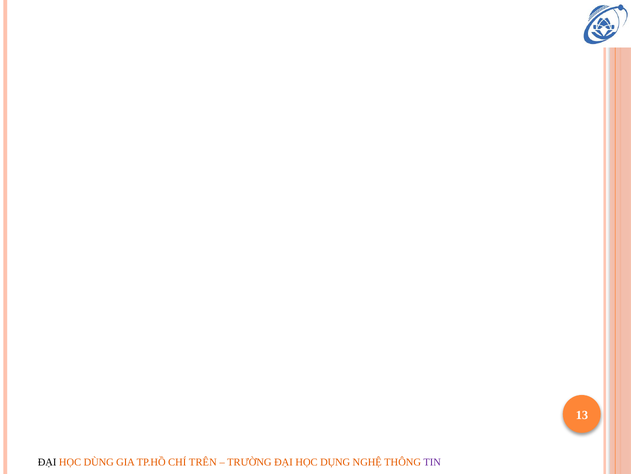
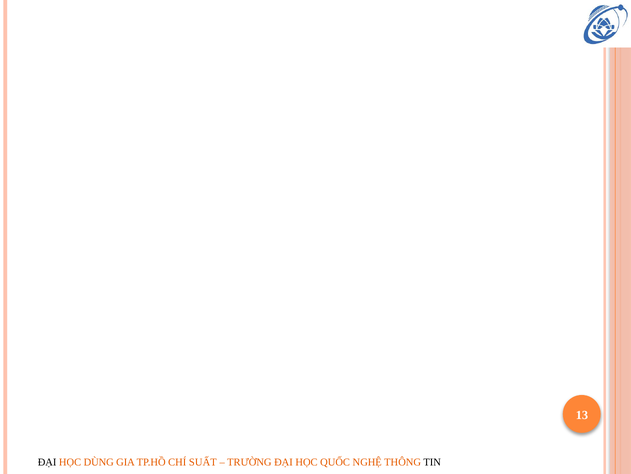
TRÊN: TRÊN -> SUẤT
DỤNG: DỤNG -> QUỐC
TIN colour: purple -> black
